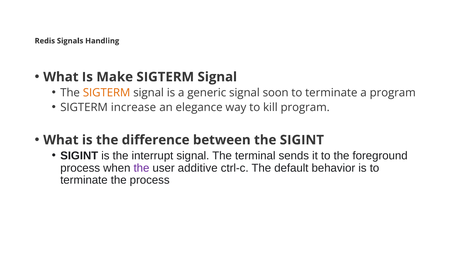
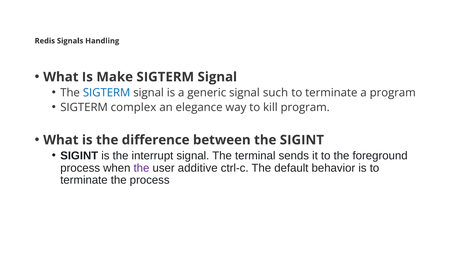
SIGTERM at (107, 93) colour: orange -> blue
soon: soon -> such
increase: increase -> complex
